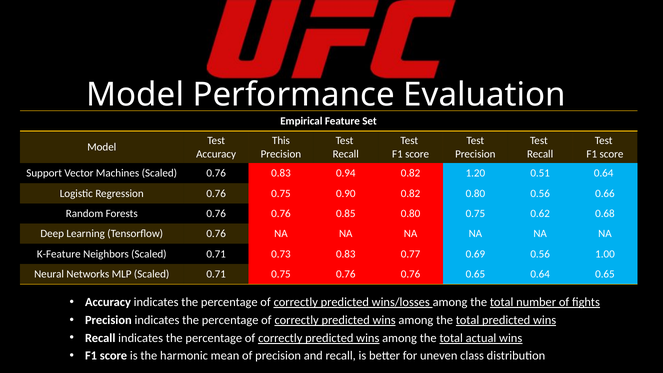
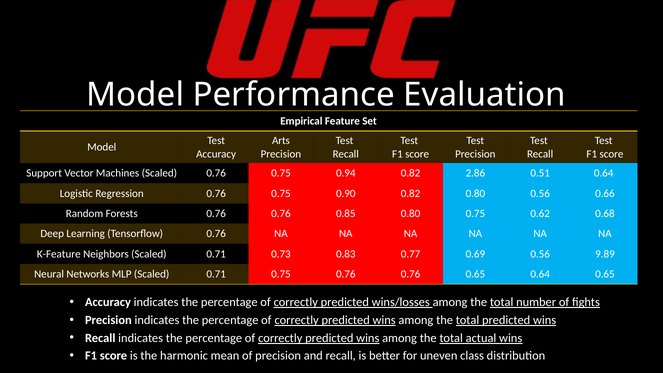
This: This -> Arts
Scaled 0.76 0.83: 0.83 -> 0.75
1.20: 1.20 -> 2.86
1.00: 1.00 -> 9.89
